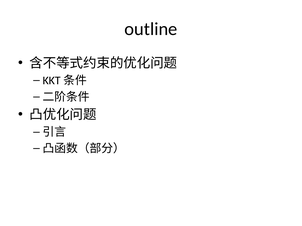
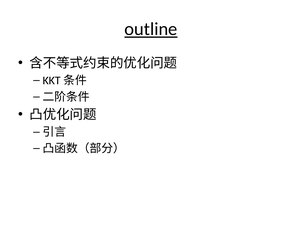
outline underline: none -> present
